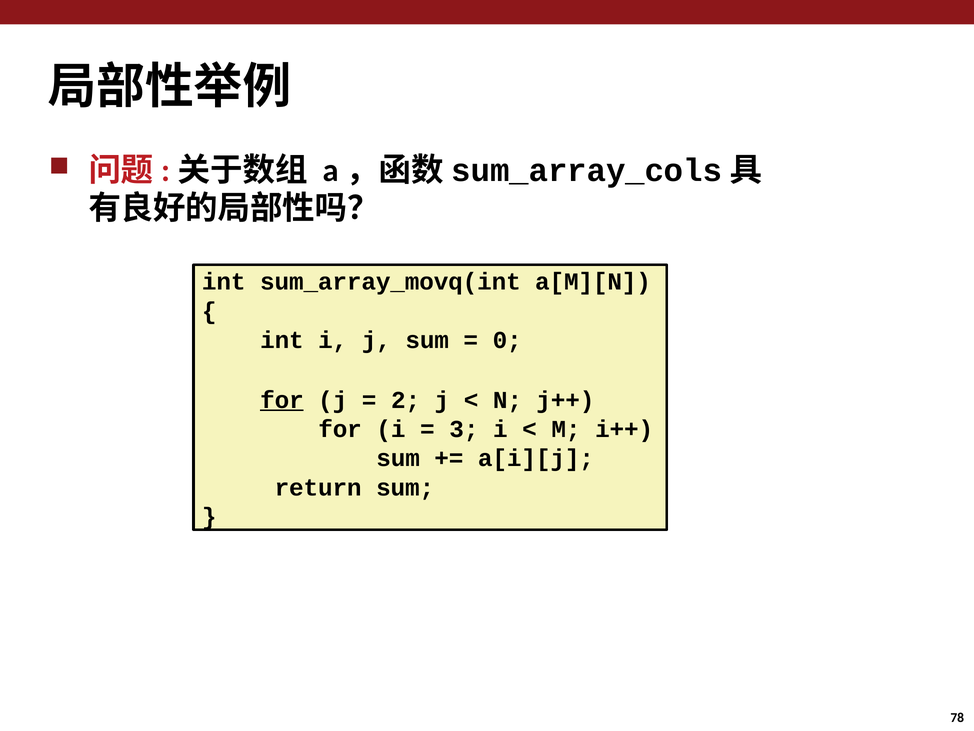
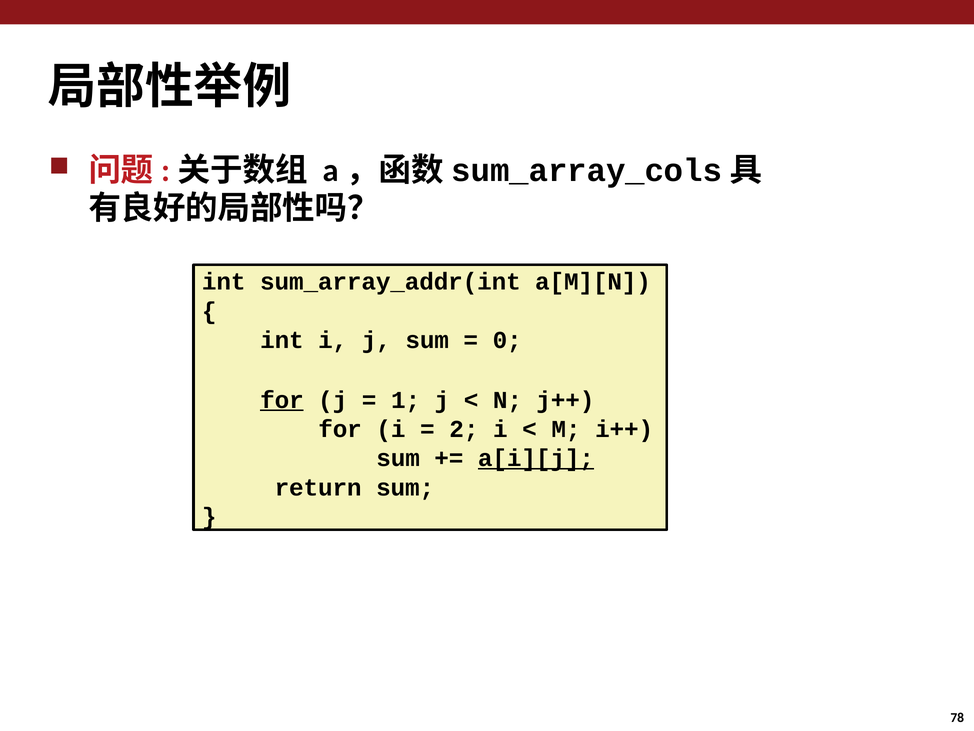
sum_array_movq(int: sum_array_movq(int -> sum_array_addr(int
2: 2 -> 1
3: 3 -> 2
a[i][j underline: none -> present
